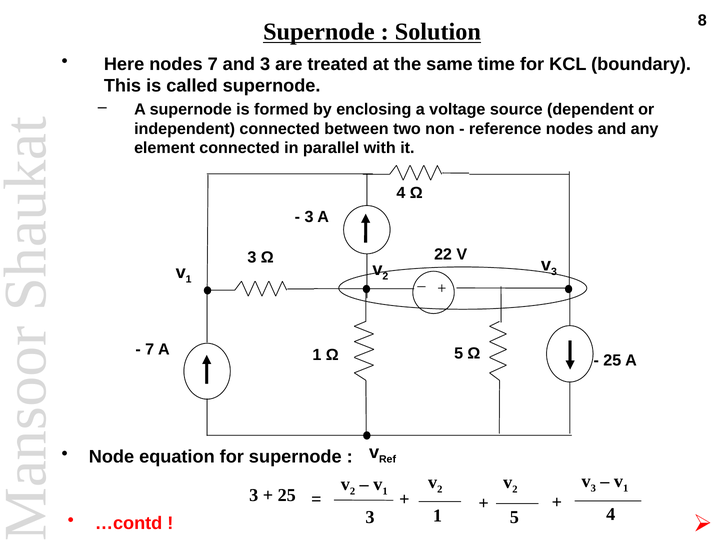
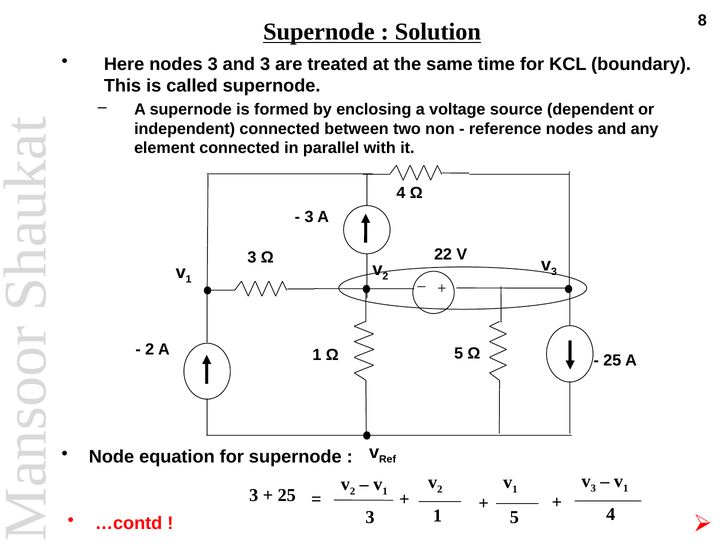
nodes 7: 7 -> 3
7 at (150, 350): 7 -> 2
2 at (515, 490): 2 -> 1
